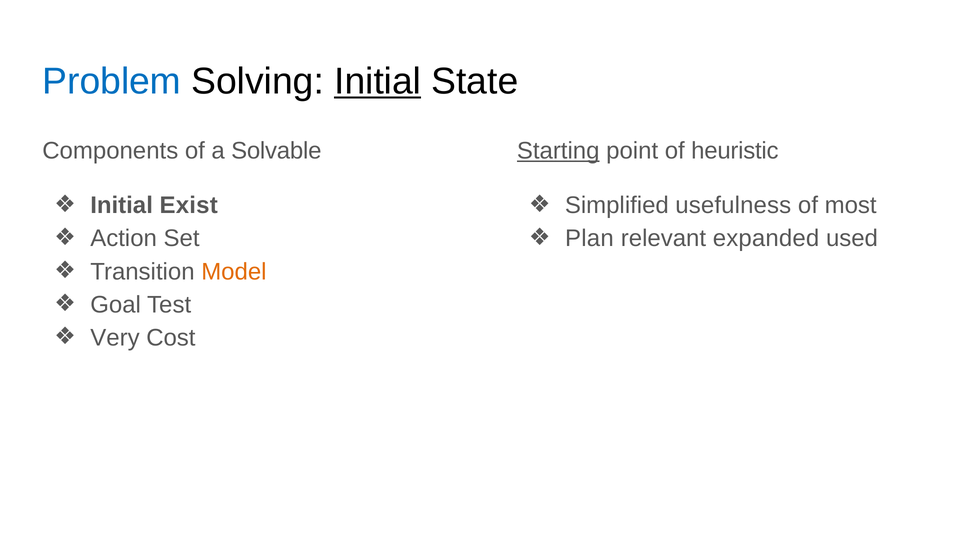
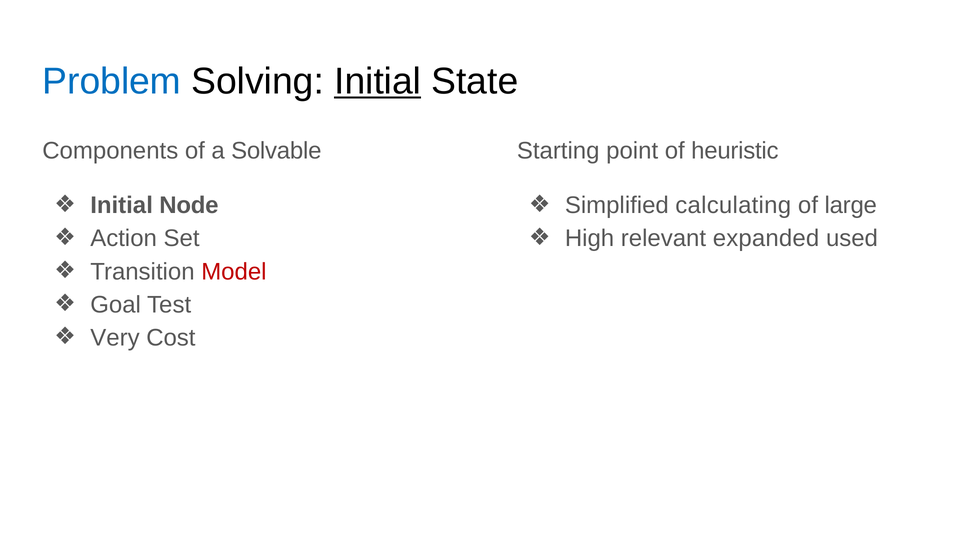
Starting underline: present -> none
Exist: Exist -> Node
usefulness: usefulness -> calculating
most: most -> large
Plan: Plan -> High
Model colour: orange -> red
